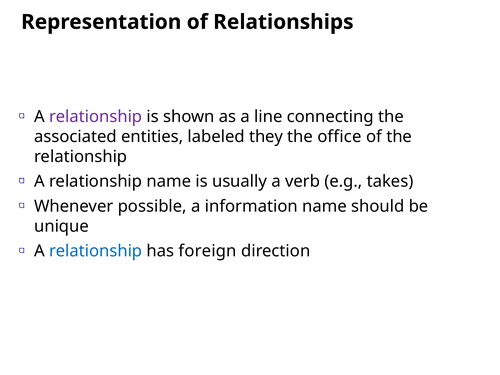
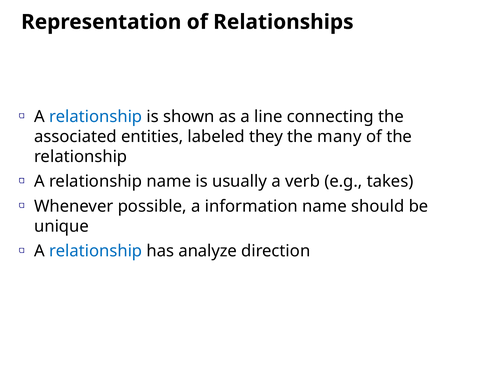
relationship at (96, 117) colour: purple -> blue
office: office -> many
foreign: foreign -> analyze
